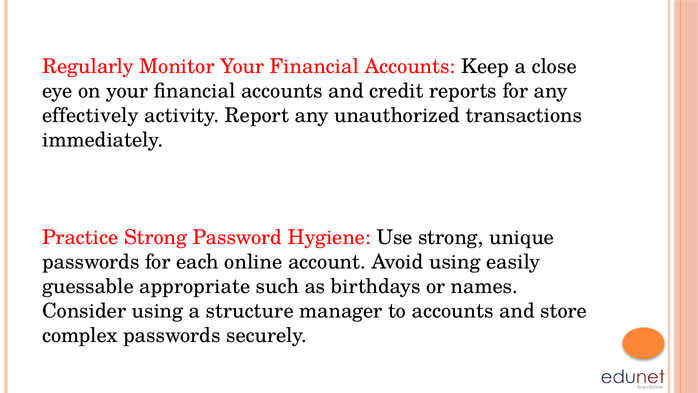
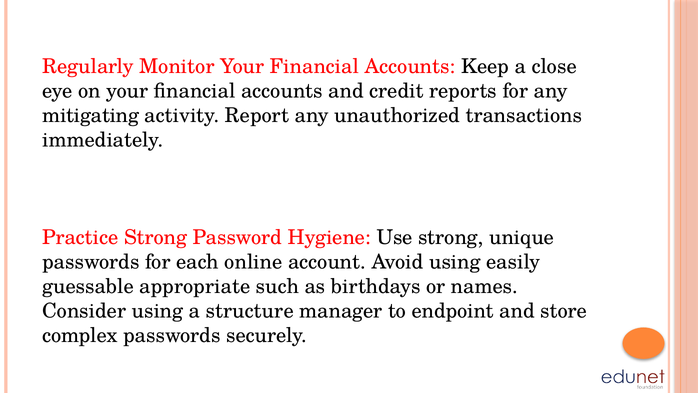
effectively: effectively -> mitigating
to accounts: accounts -> endpoint
